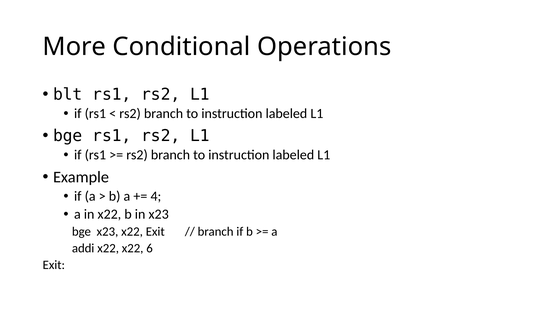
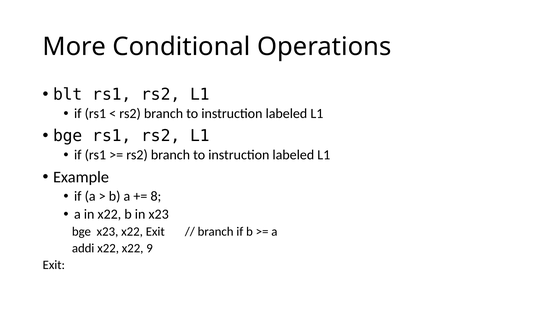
4: 4 -> 8
6: 6 -> 9
